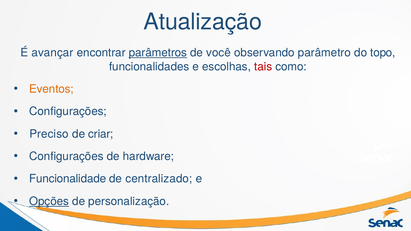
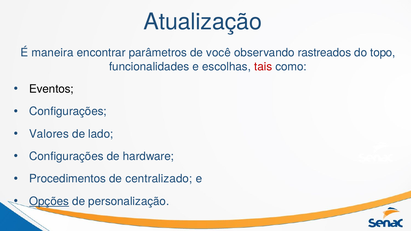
avançar: avançar -> maneira
parâmetros underline: present -> none
parâmetro: parâmetro -> rastreados
Eventos colour: orange -> black
Preciso: Preciso -> Valores
criar: criar -> lado
Funcionalidade: Funcionalidade -> Procedimentos
